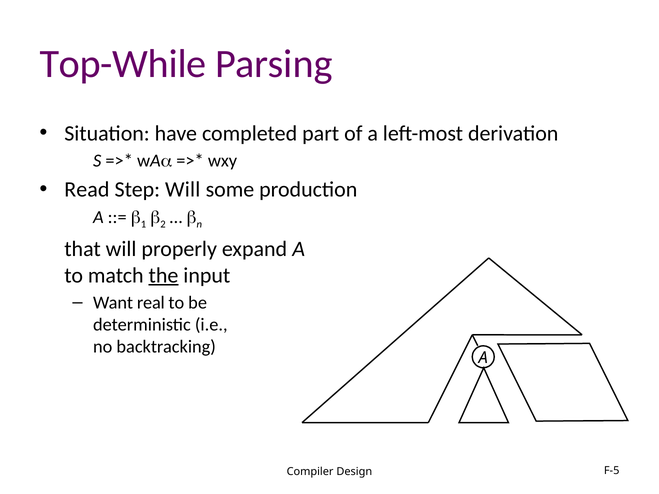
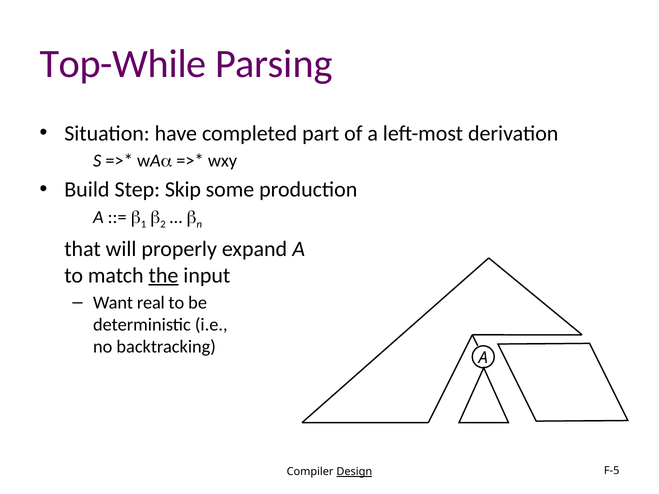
Read: Read -> Build
Step Will: Will -> Skip
Design underline: none -> present
